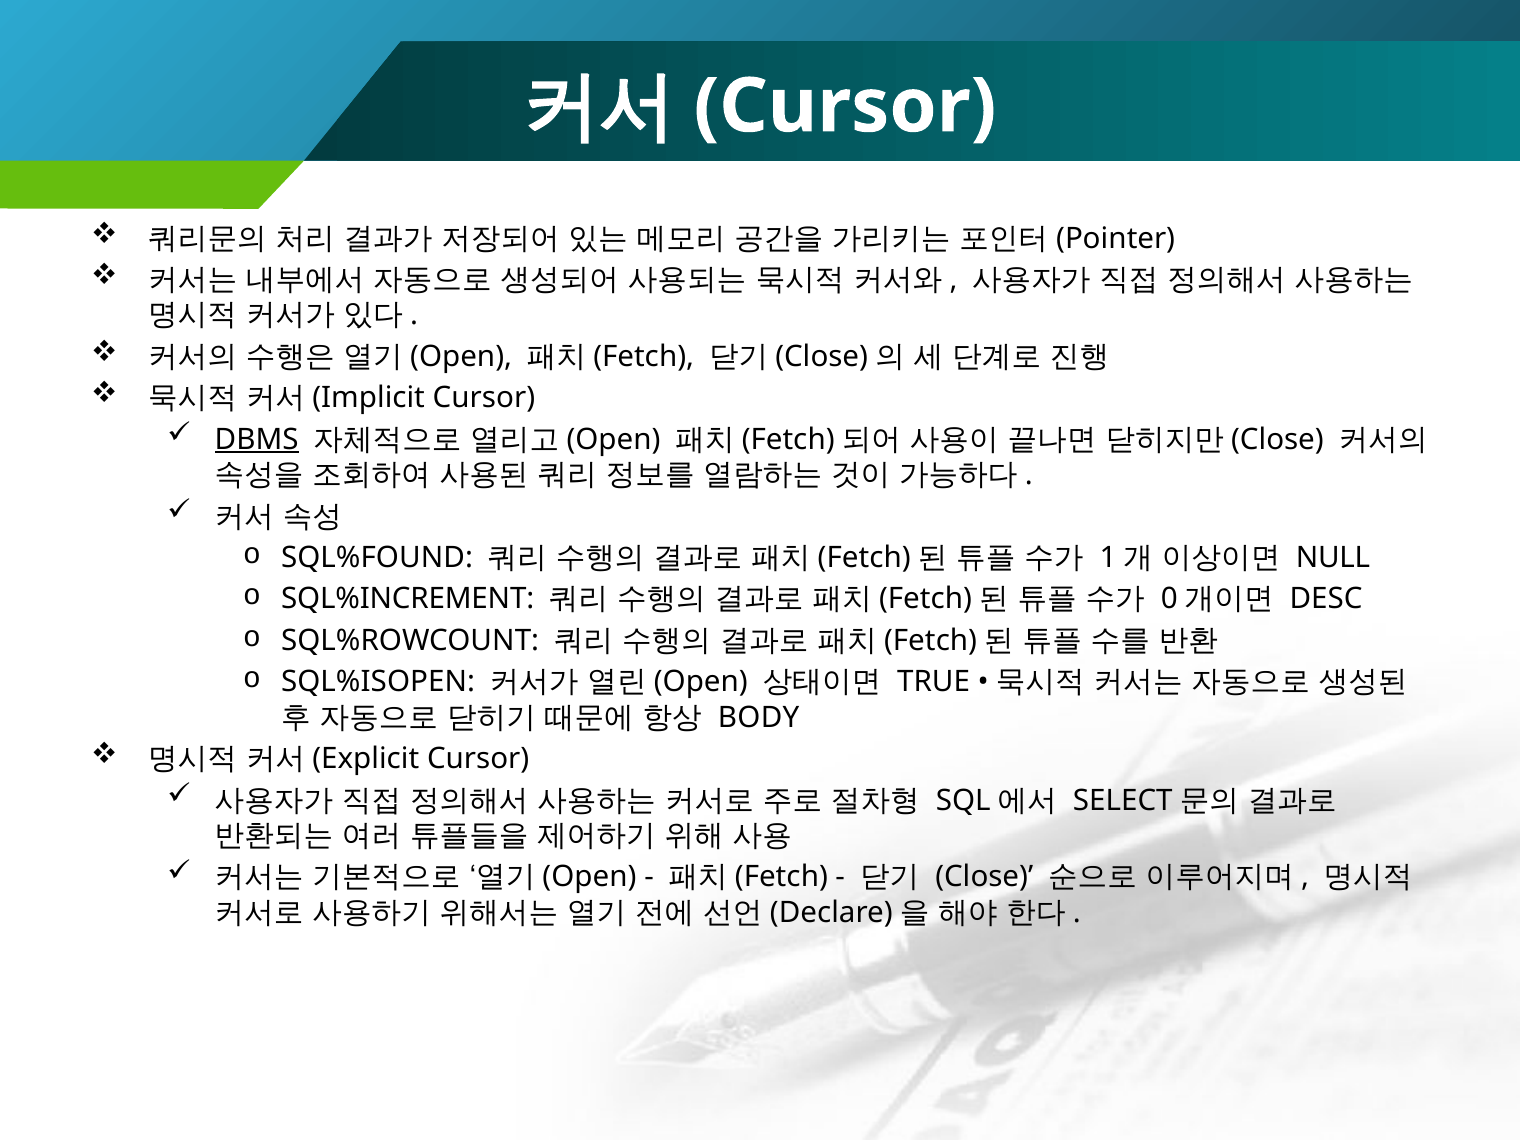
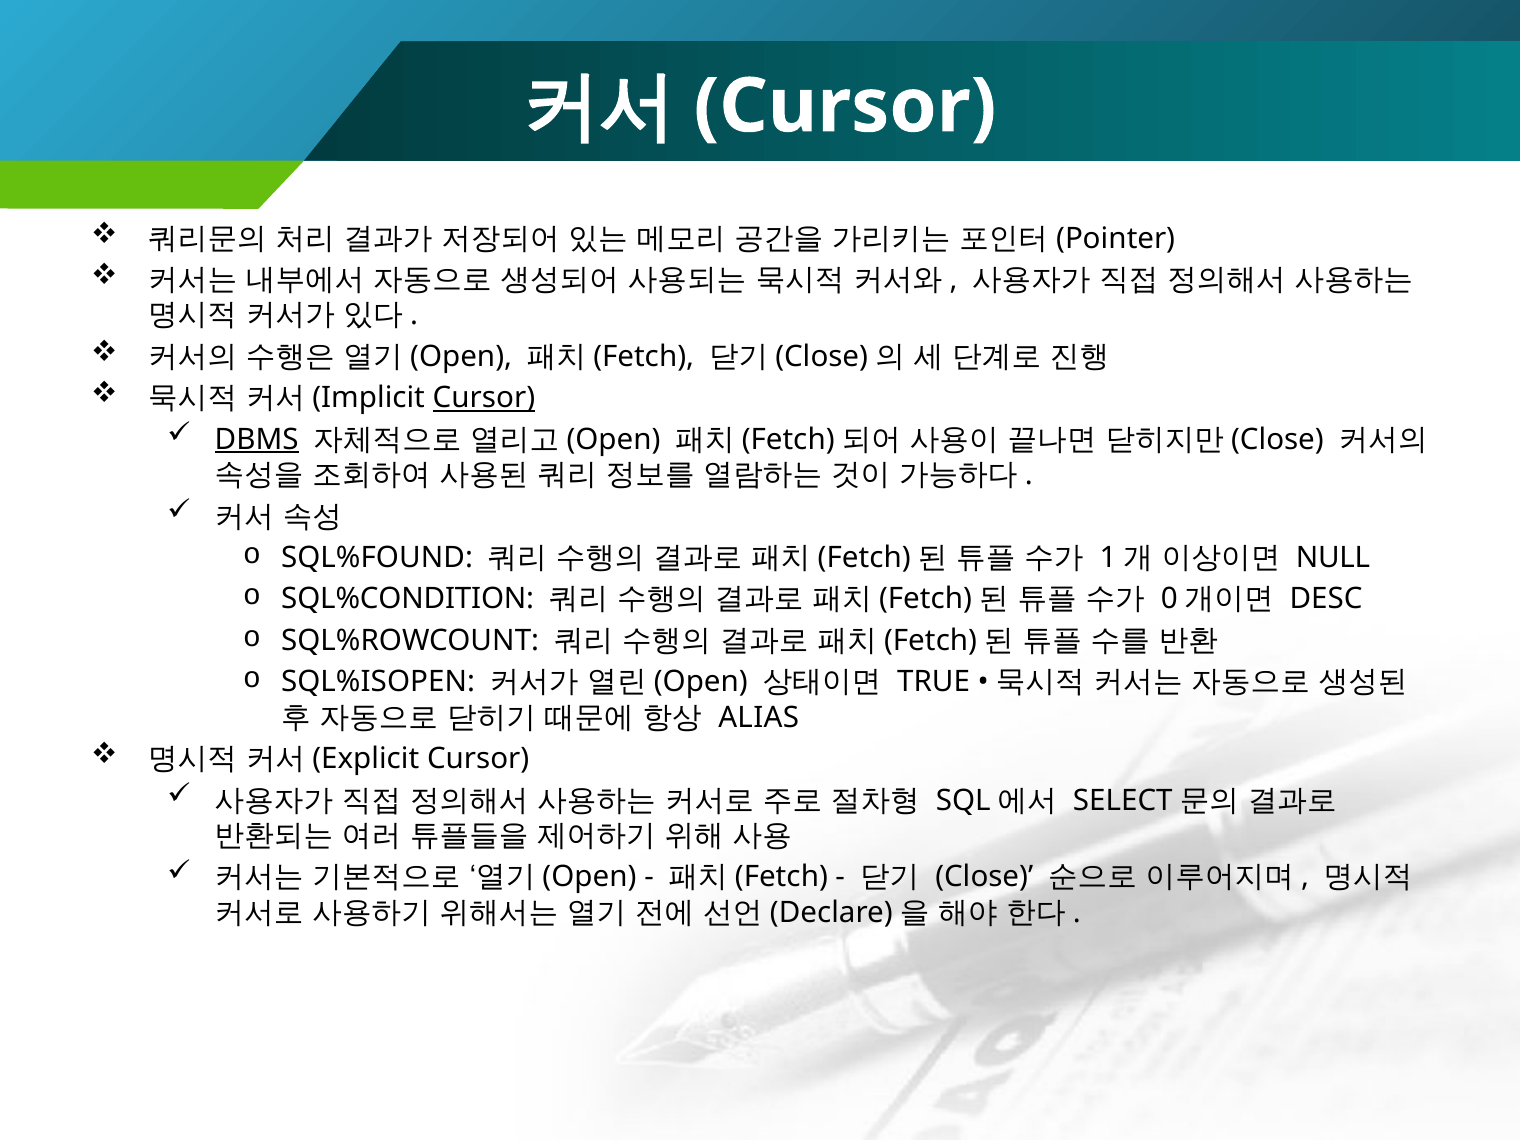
Cursor at (484, 398) underline: none -> present
SQL%INCREMENT: SQL%INCREMENT -> SQL%CONDITION
BODY: BODY -> ALIAS
